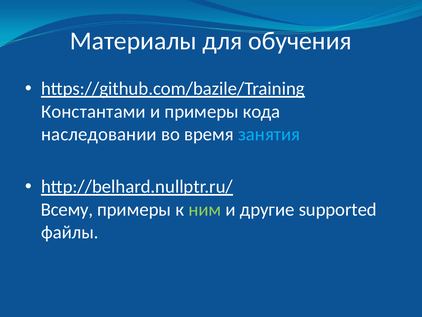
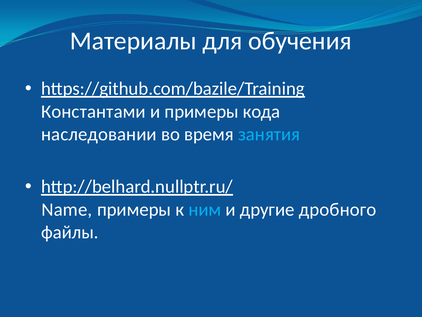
Всему: Всему -> Name
ним colour: light green -> light blue
supported: supported -> дробного
